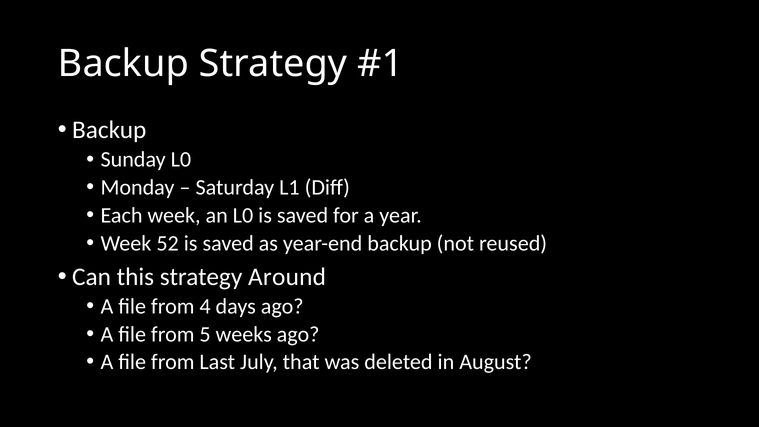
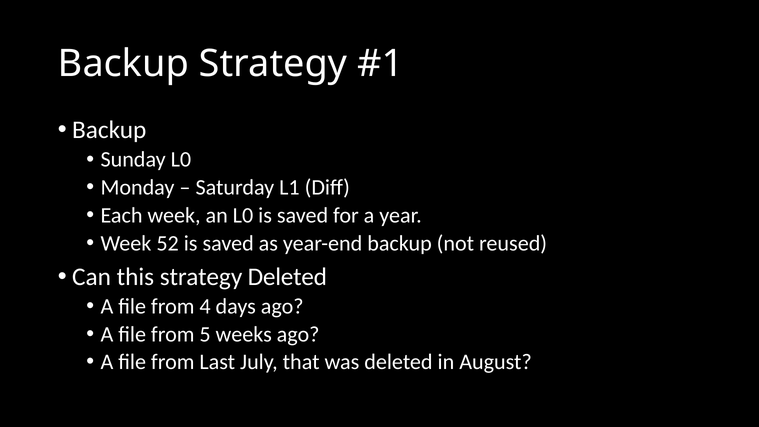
strategy Around: Around -> Deleted
